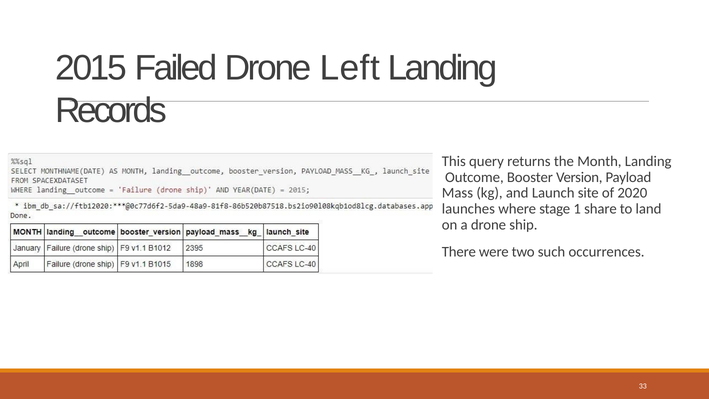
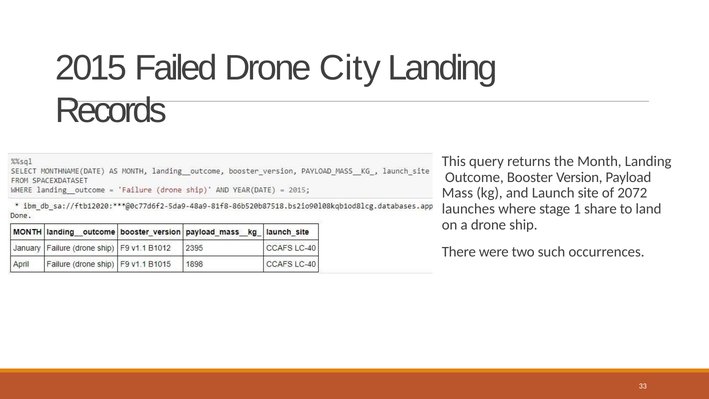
Left: Left -> City
2020: 2020 -> 2072
